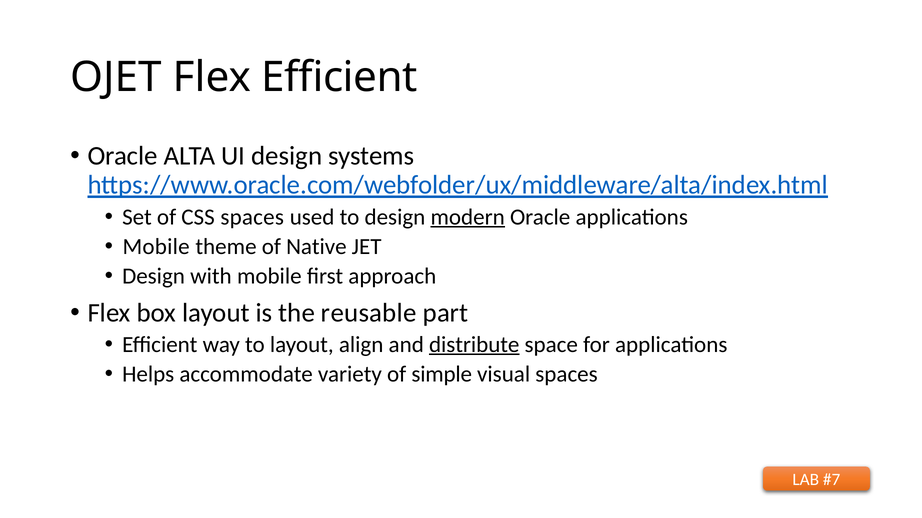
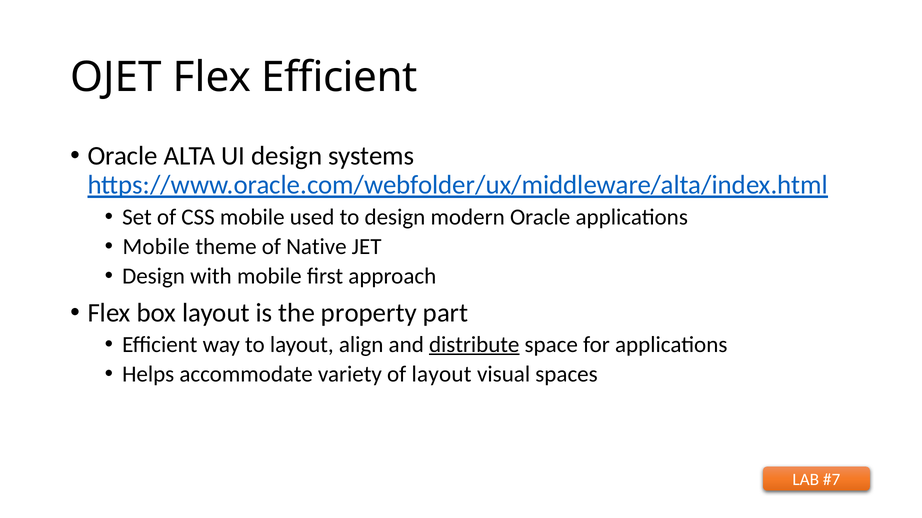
CSS spaces: spaces -> mobile
modern underline: present -> none
reusable: reusable -> property
of simple: simple -> layout
